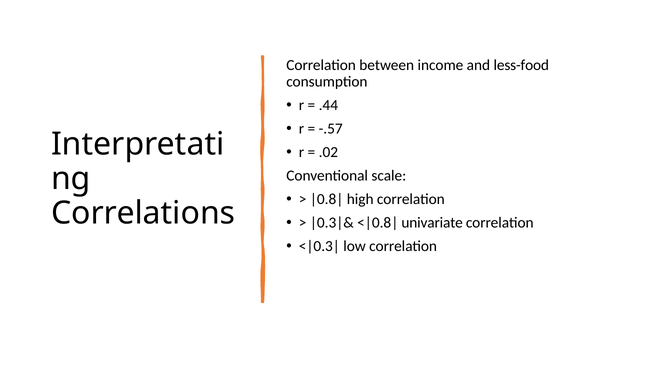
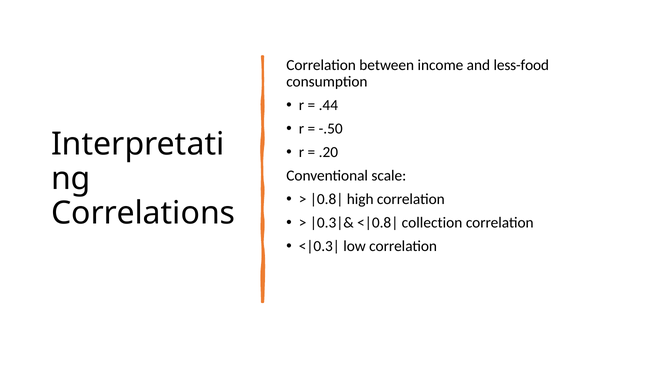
-.57: -.57 -> -.50
.02: .02 -> .20
univariate: univariate -> collection
